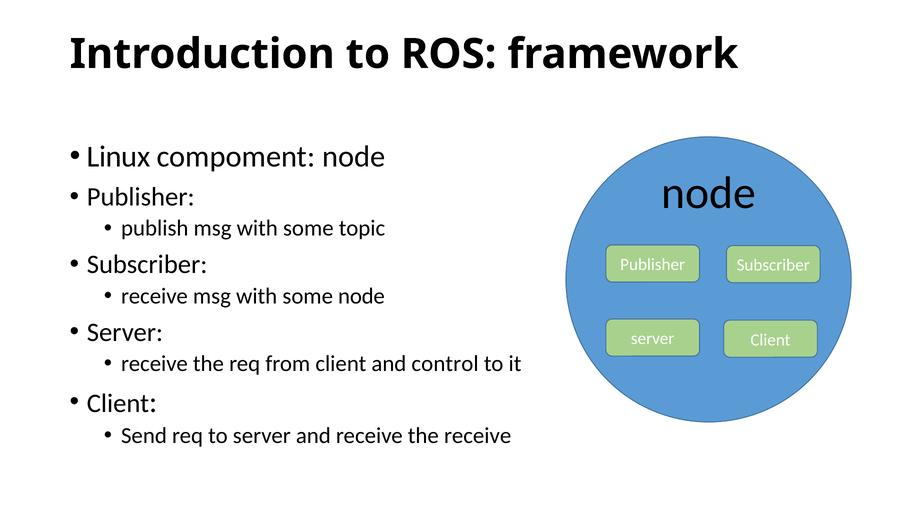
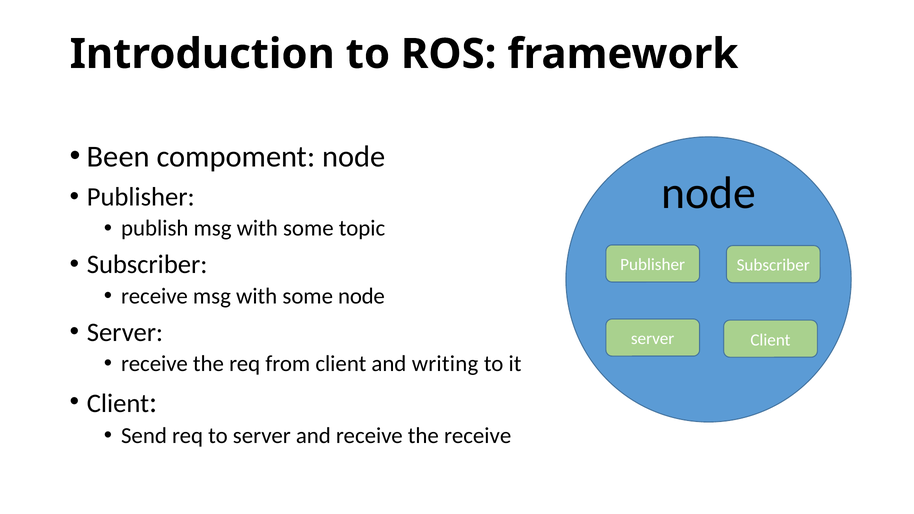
Linux: Linux -> Been
control: control -> writing
